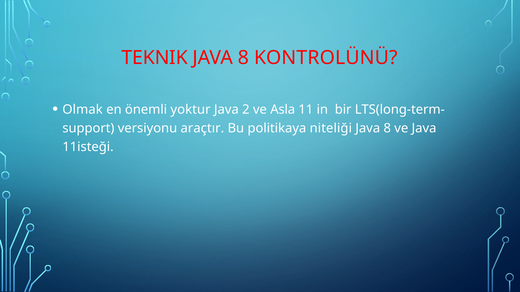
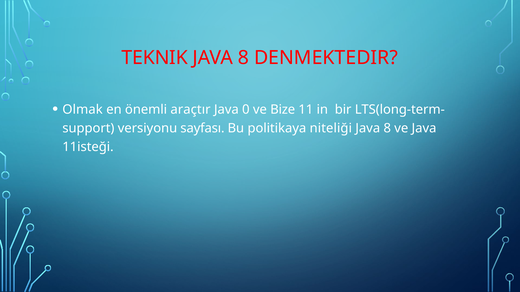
KONTROLÜNÜ: KONTROLÜNÜ -> DENMEKTEDIR
yoktur: yoktur -> araçtır
2: 2 -> 0
Asla: Asla -> Bize
araçtır: araçtır -> sayfası
